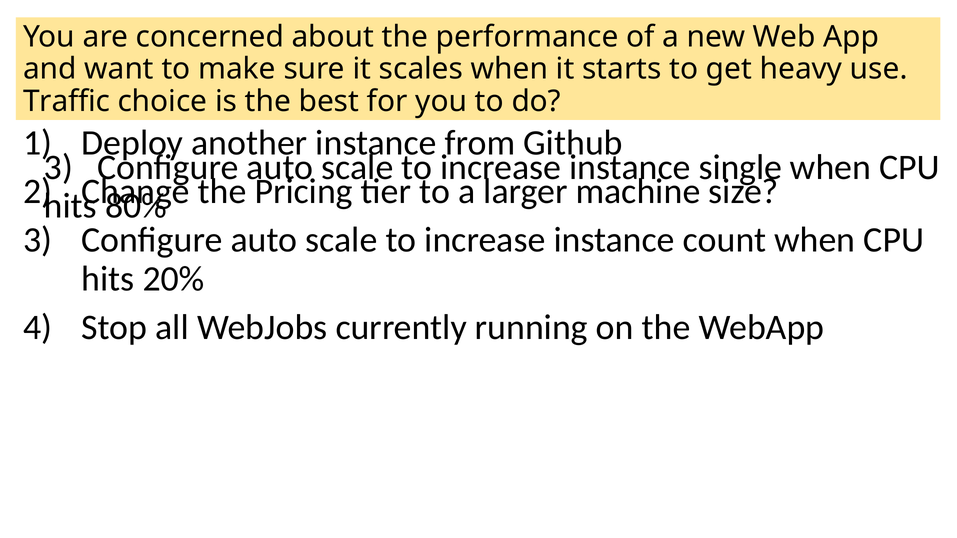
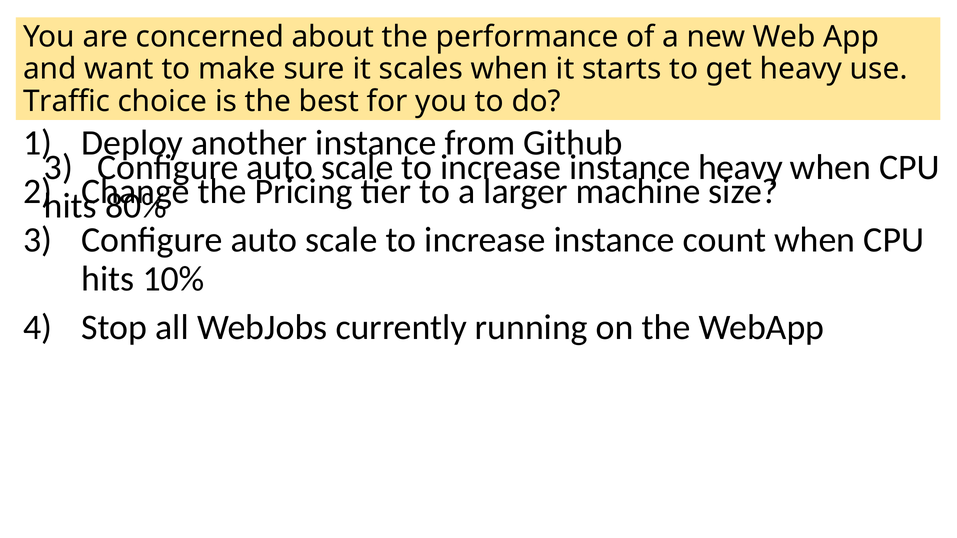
instance single: single -> heavy
20%: 20% -> 10%
